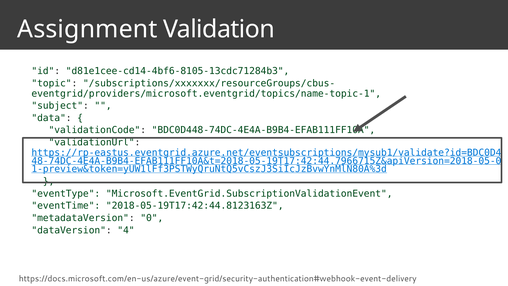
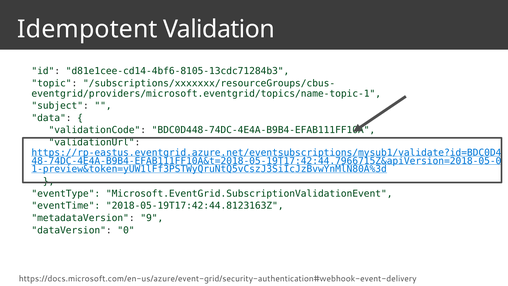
Assignment: Assignment -> Idempotent
0: 0 -> 9
4: 4 -> 0
